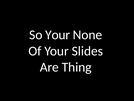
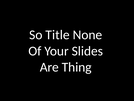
So Your: Your -> Title
